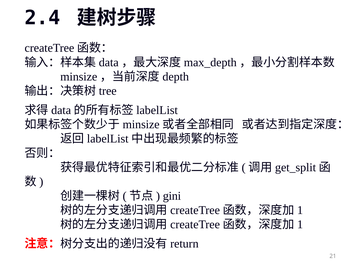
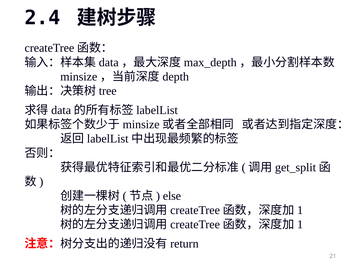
gini: gini -> else
